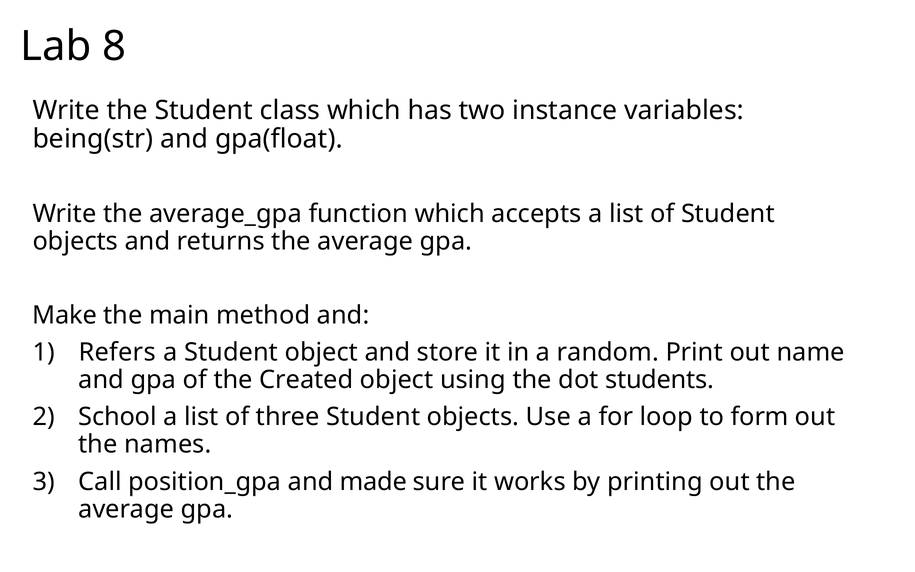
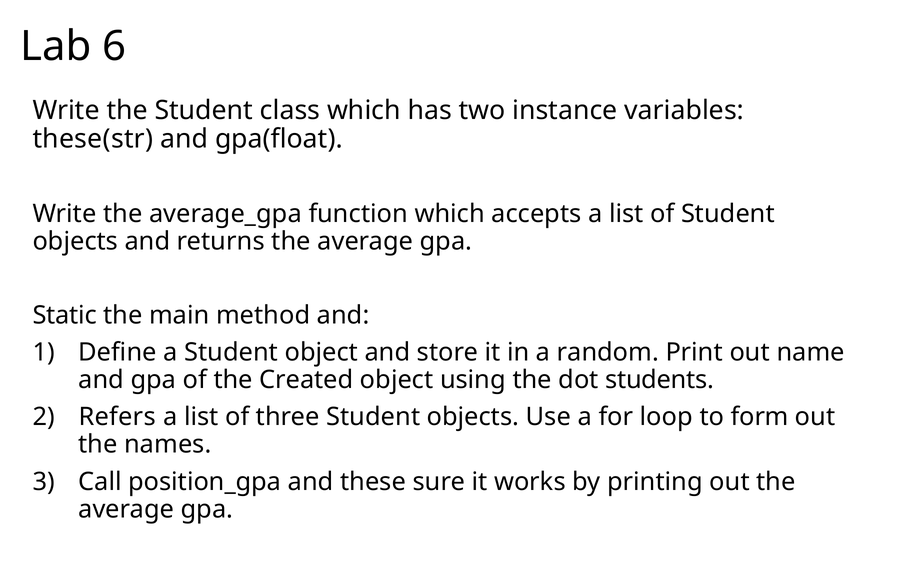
8: 8 -> 6
being(str: being(str -> these(str
Make: Make -> Static
Refers: Refers -> Define
School: School -> Refers
made: made -> these
